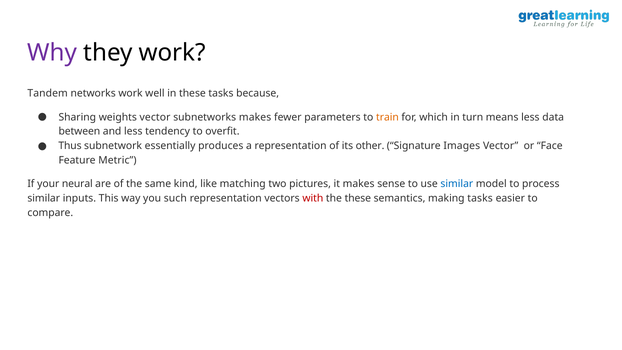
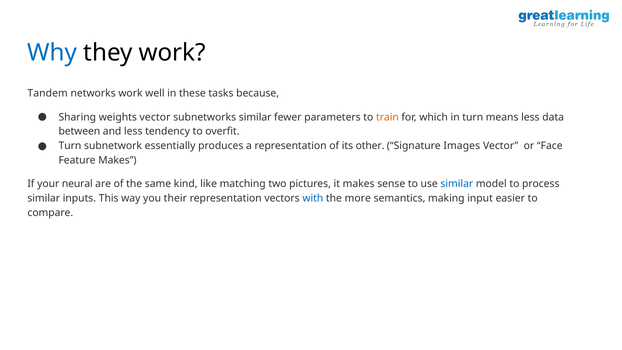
Why colour: purple -> blue
subnetworks makes: makes -> similar
Thus at (70, 146): Thus -> Turn
Feature Metric: Metric -> Makes
such: such -> their
with colour: red -> blue
the these: these -> more
making tasks: tasks -> input
